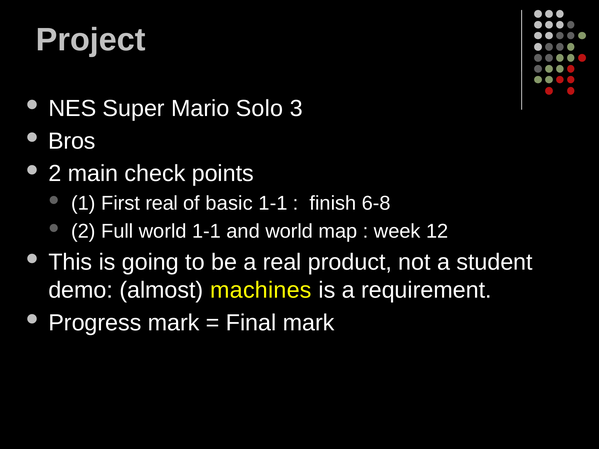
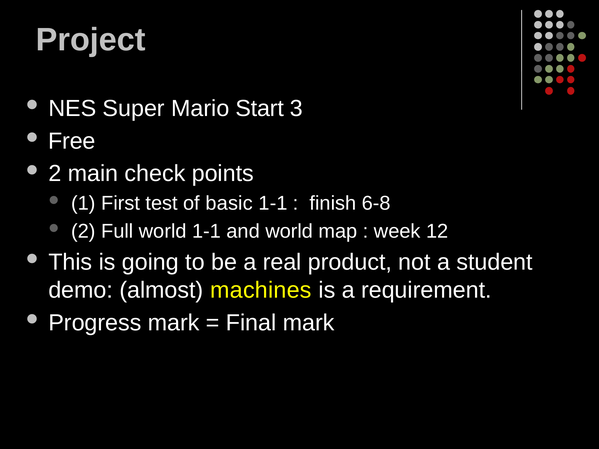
Solo: Solo -> Start
Bros: Bros -> Free
First real: real -> test
